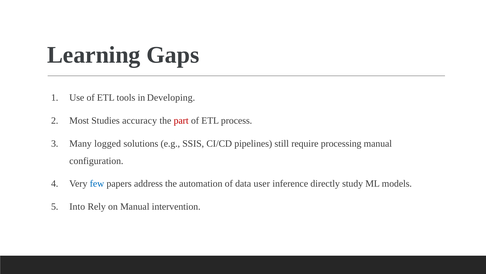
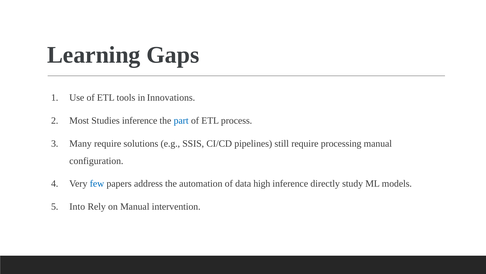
Developing: Developing -> Innovations
Studies accuracy: accuracy -> inference
part colour: red -> blue
Many logged: logged -> require
user: user -> high
